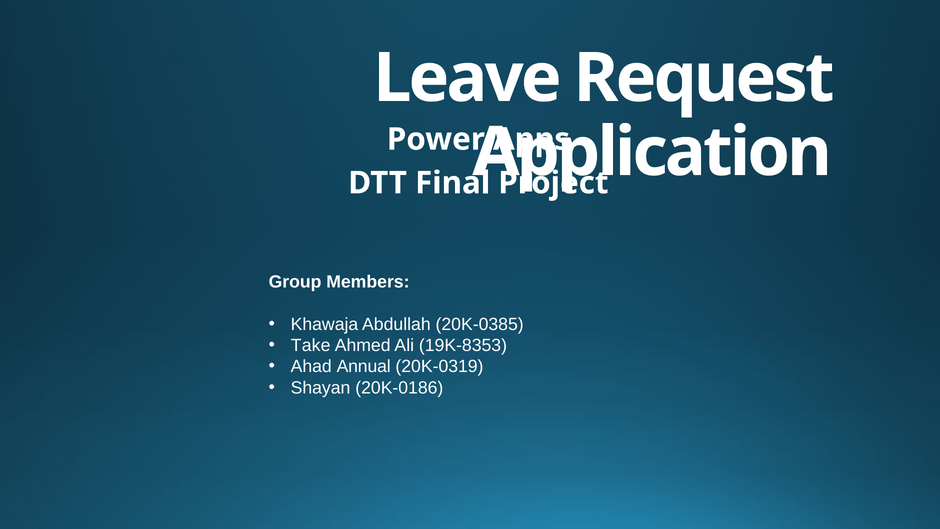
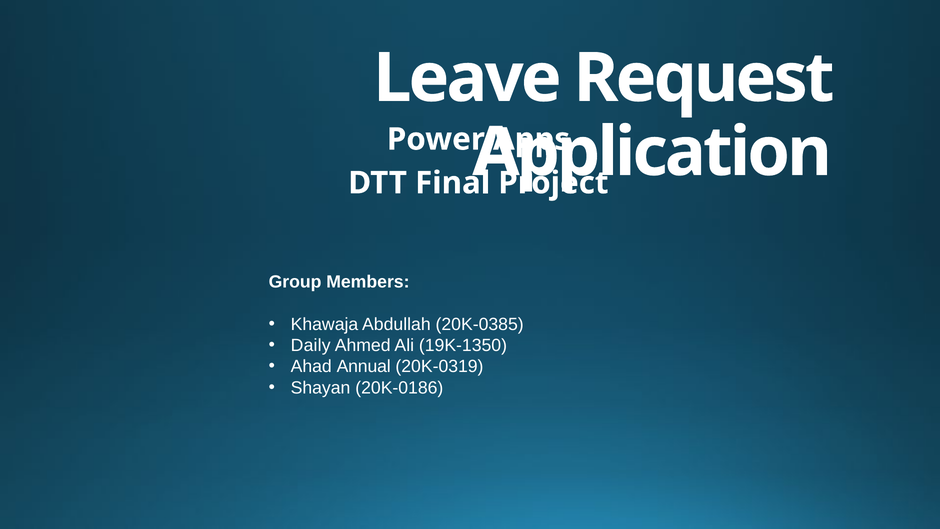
Take: Take -> Daily
19K-8353: 19K-8353 -> 19K-1350
